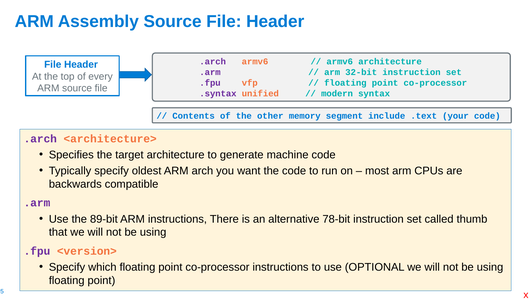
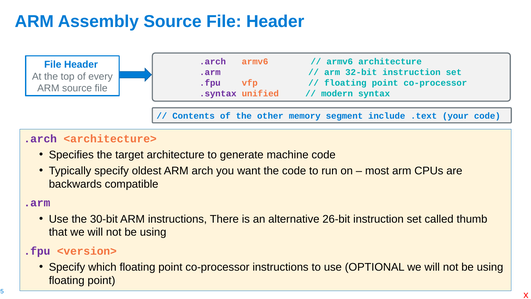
89-bit: 89-bit -> 30-bit
78-bit: 78-bit -> 26-bit
